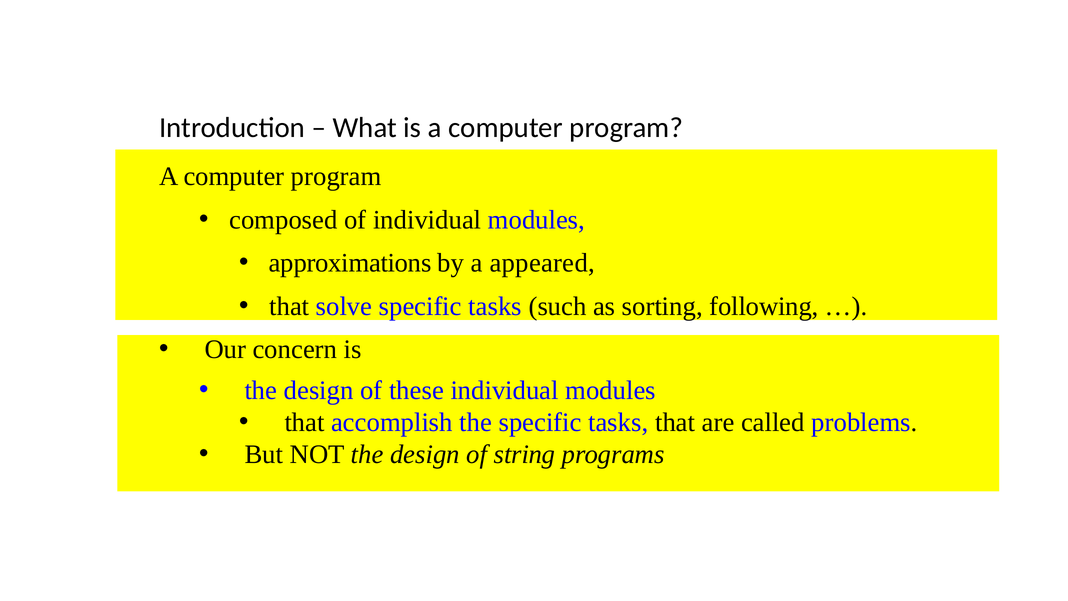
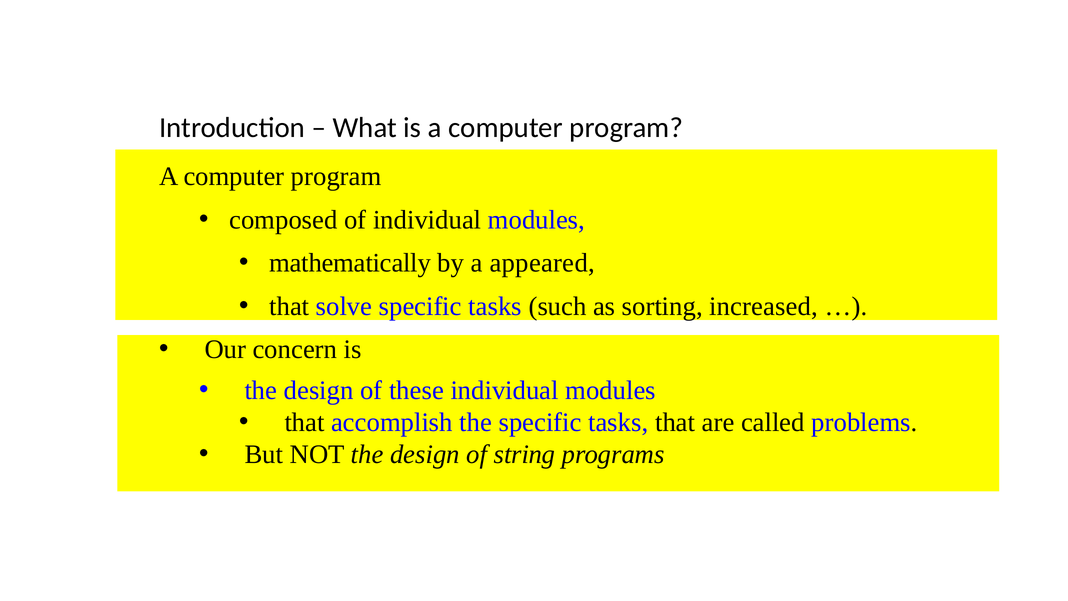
approximations: approximations -> mathematically
following: following -> increased
